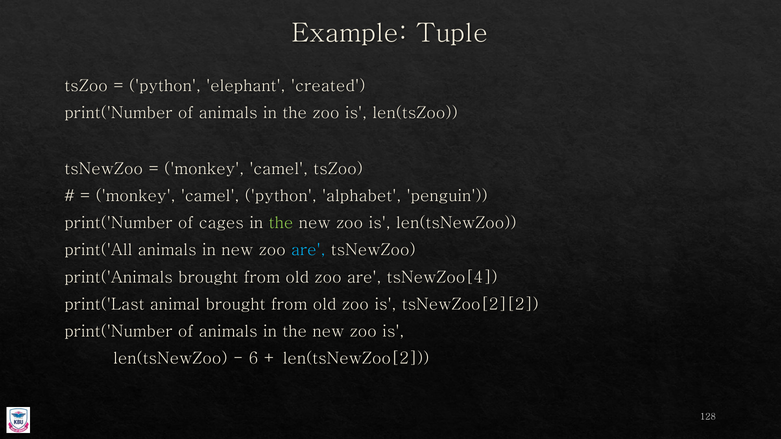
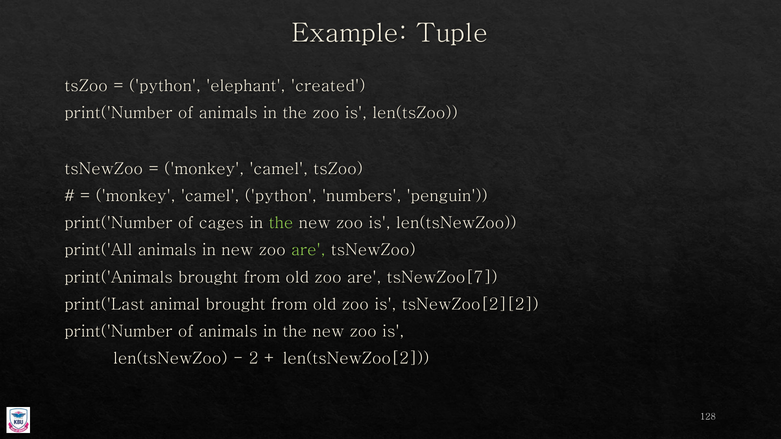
alphabet: alphabet -> numbers
are at (308, 250) colour: light blue -> light green
tsNewZoo[4: tsNewZoo[4 -> tsNewZoo[7
6: 6 -> 2
